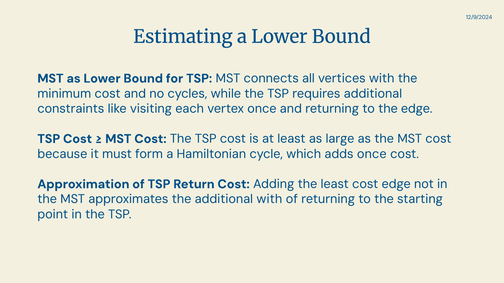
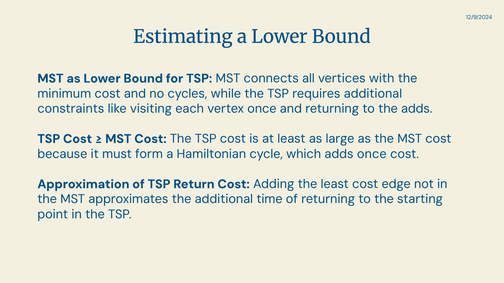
the edge: edge -> adds
additional with: with -> time
